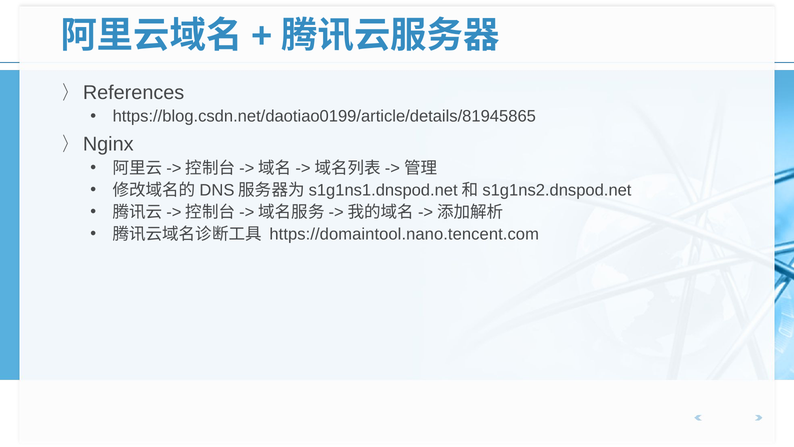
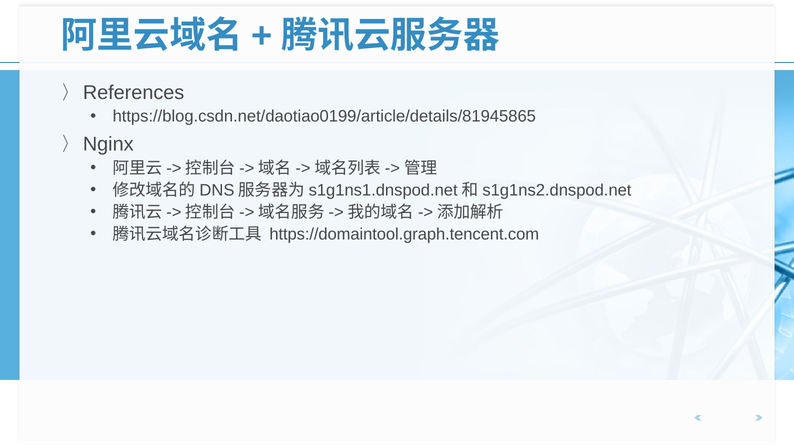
https://domaintool.nano.tencent.com: https://domaintool.nano.tencent.com -> https://domaintool.graph.tencent.com
